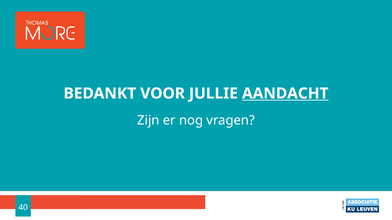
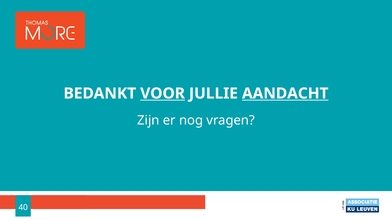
VOOR underline: none -> present
